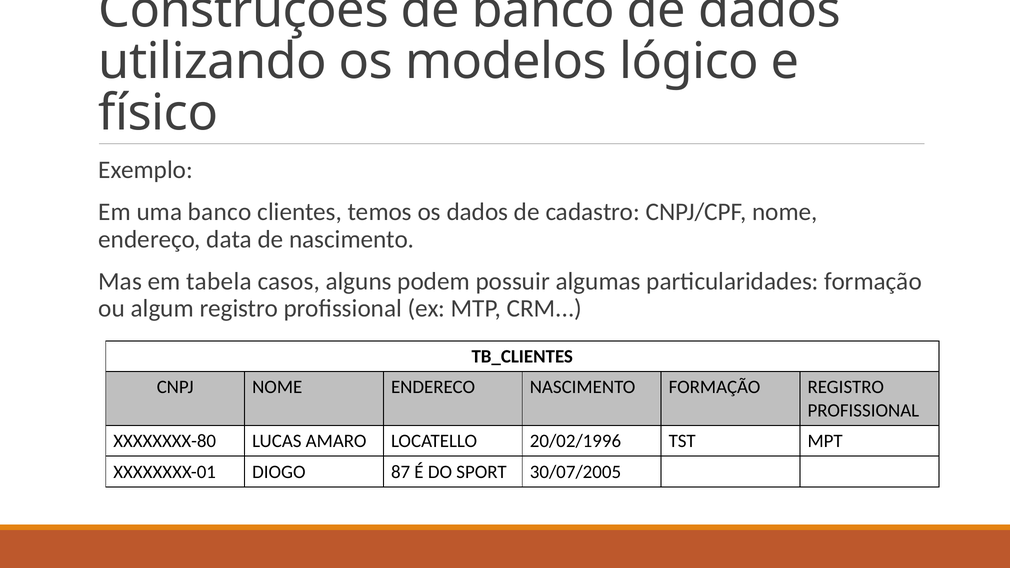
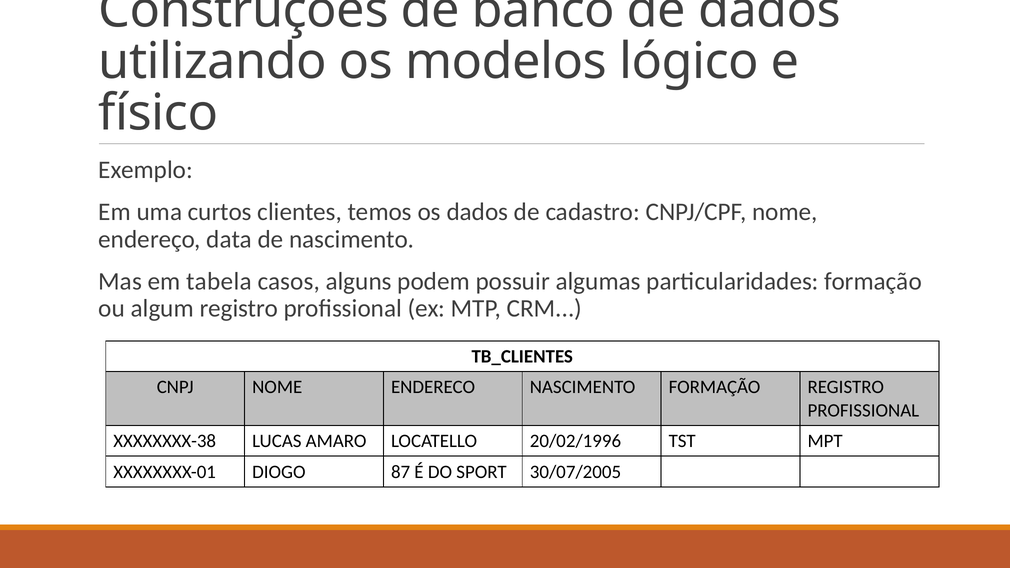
uma banco: banco -> curtos
XXXXXXXX-80: XXXXXXXX-80 -> XXXXXXXX-38
